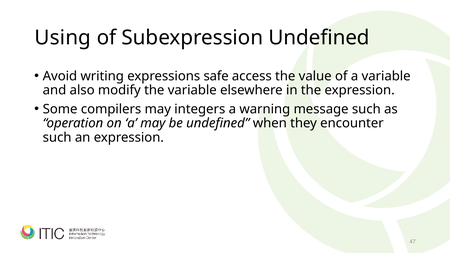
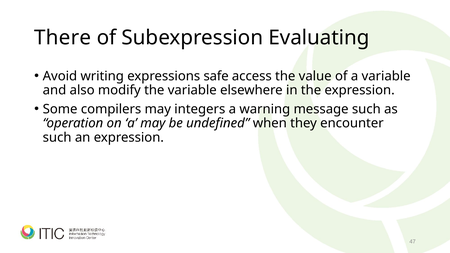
Using: Using -> There
Subexpression Undefined: Undefined -> Evaluating
